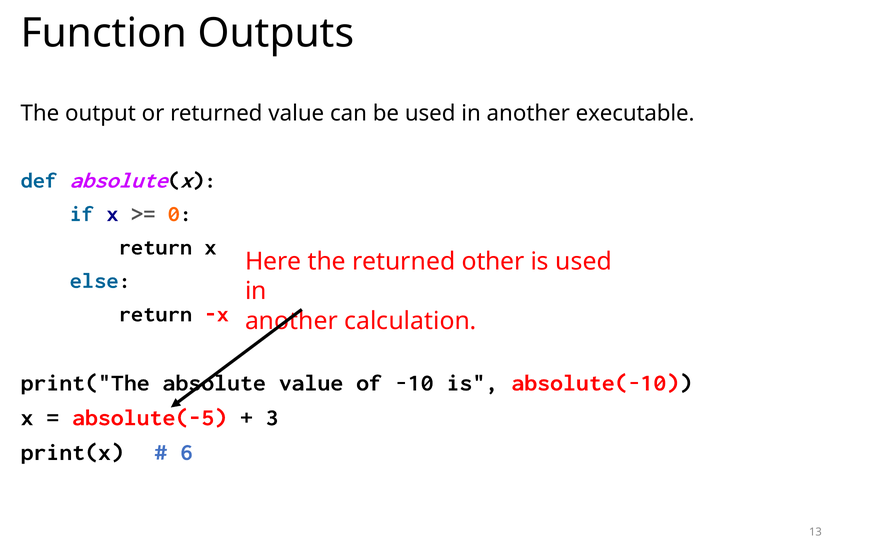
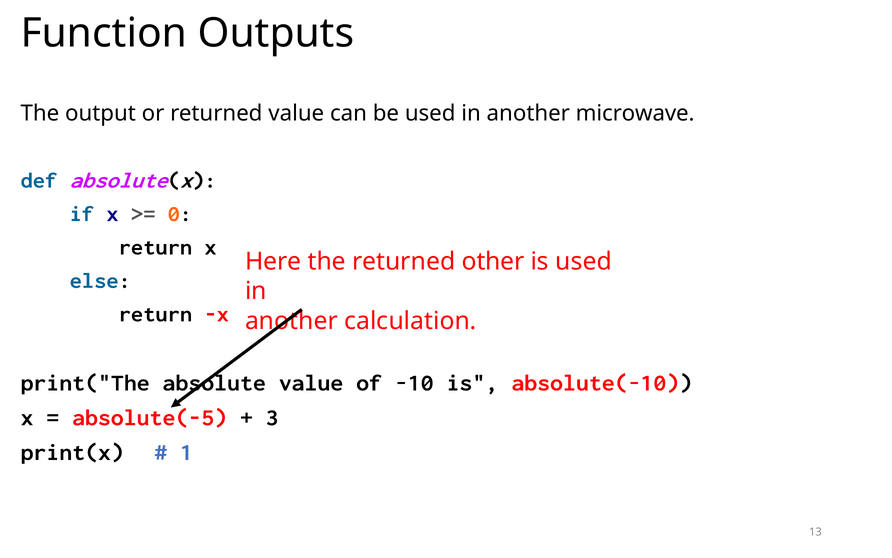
executable: executable -> microwave
6: 6 -> 1
